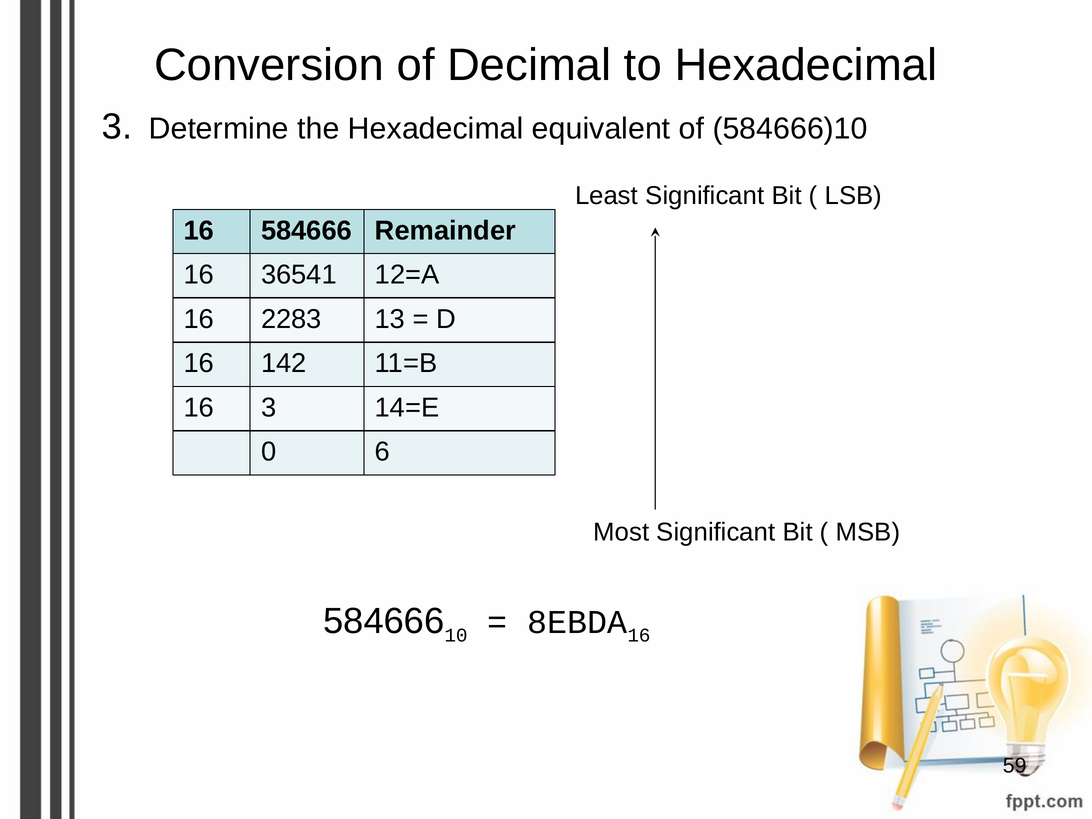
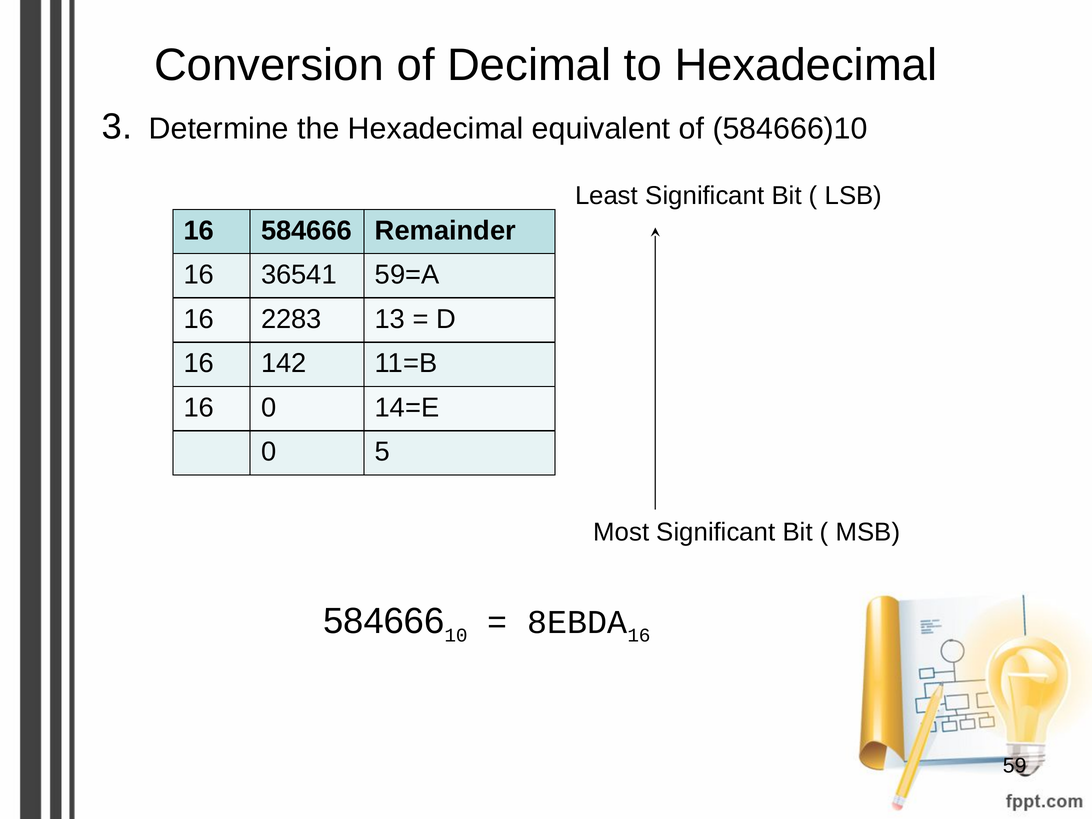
12=A: 12=A -> 59=A
3 at (269, 408): 3 -> 0
6: 6 -> 5
